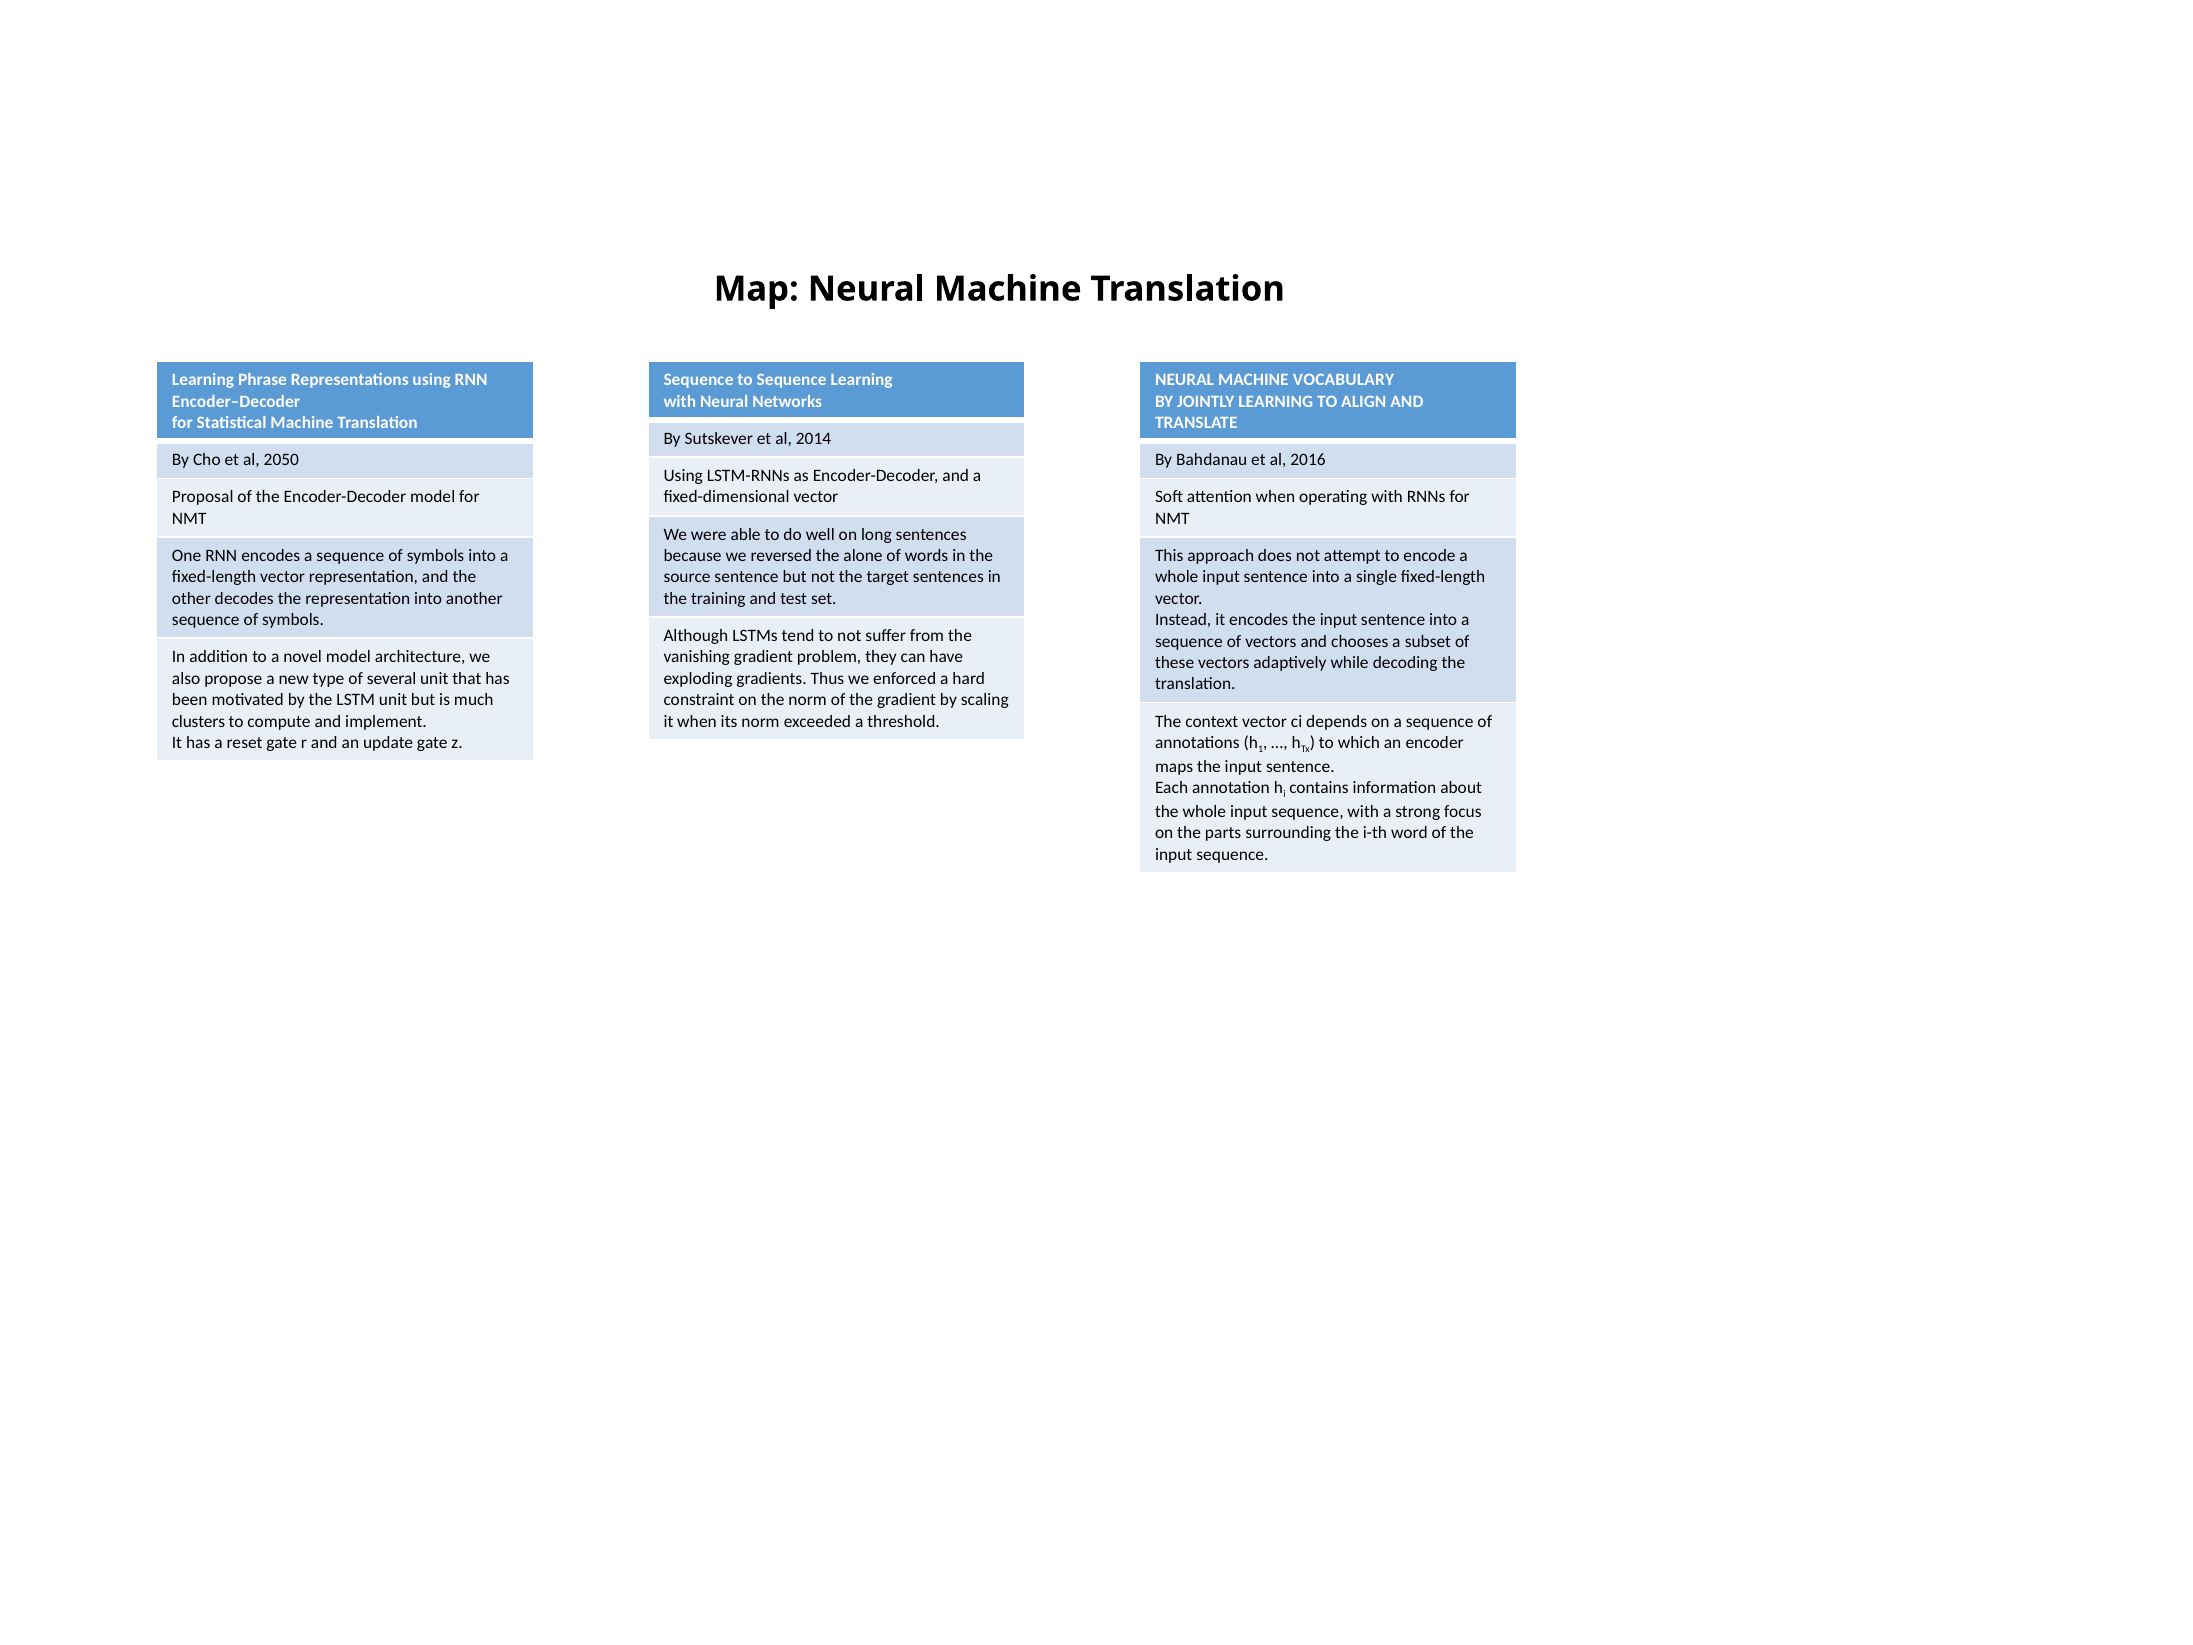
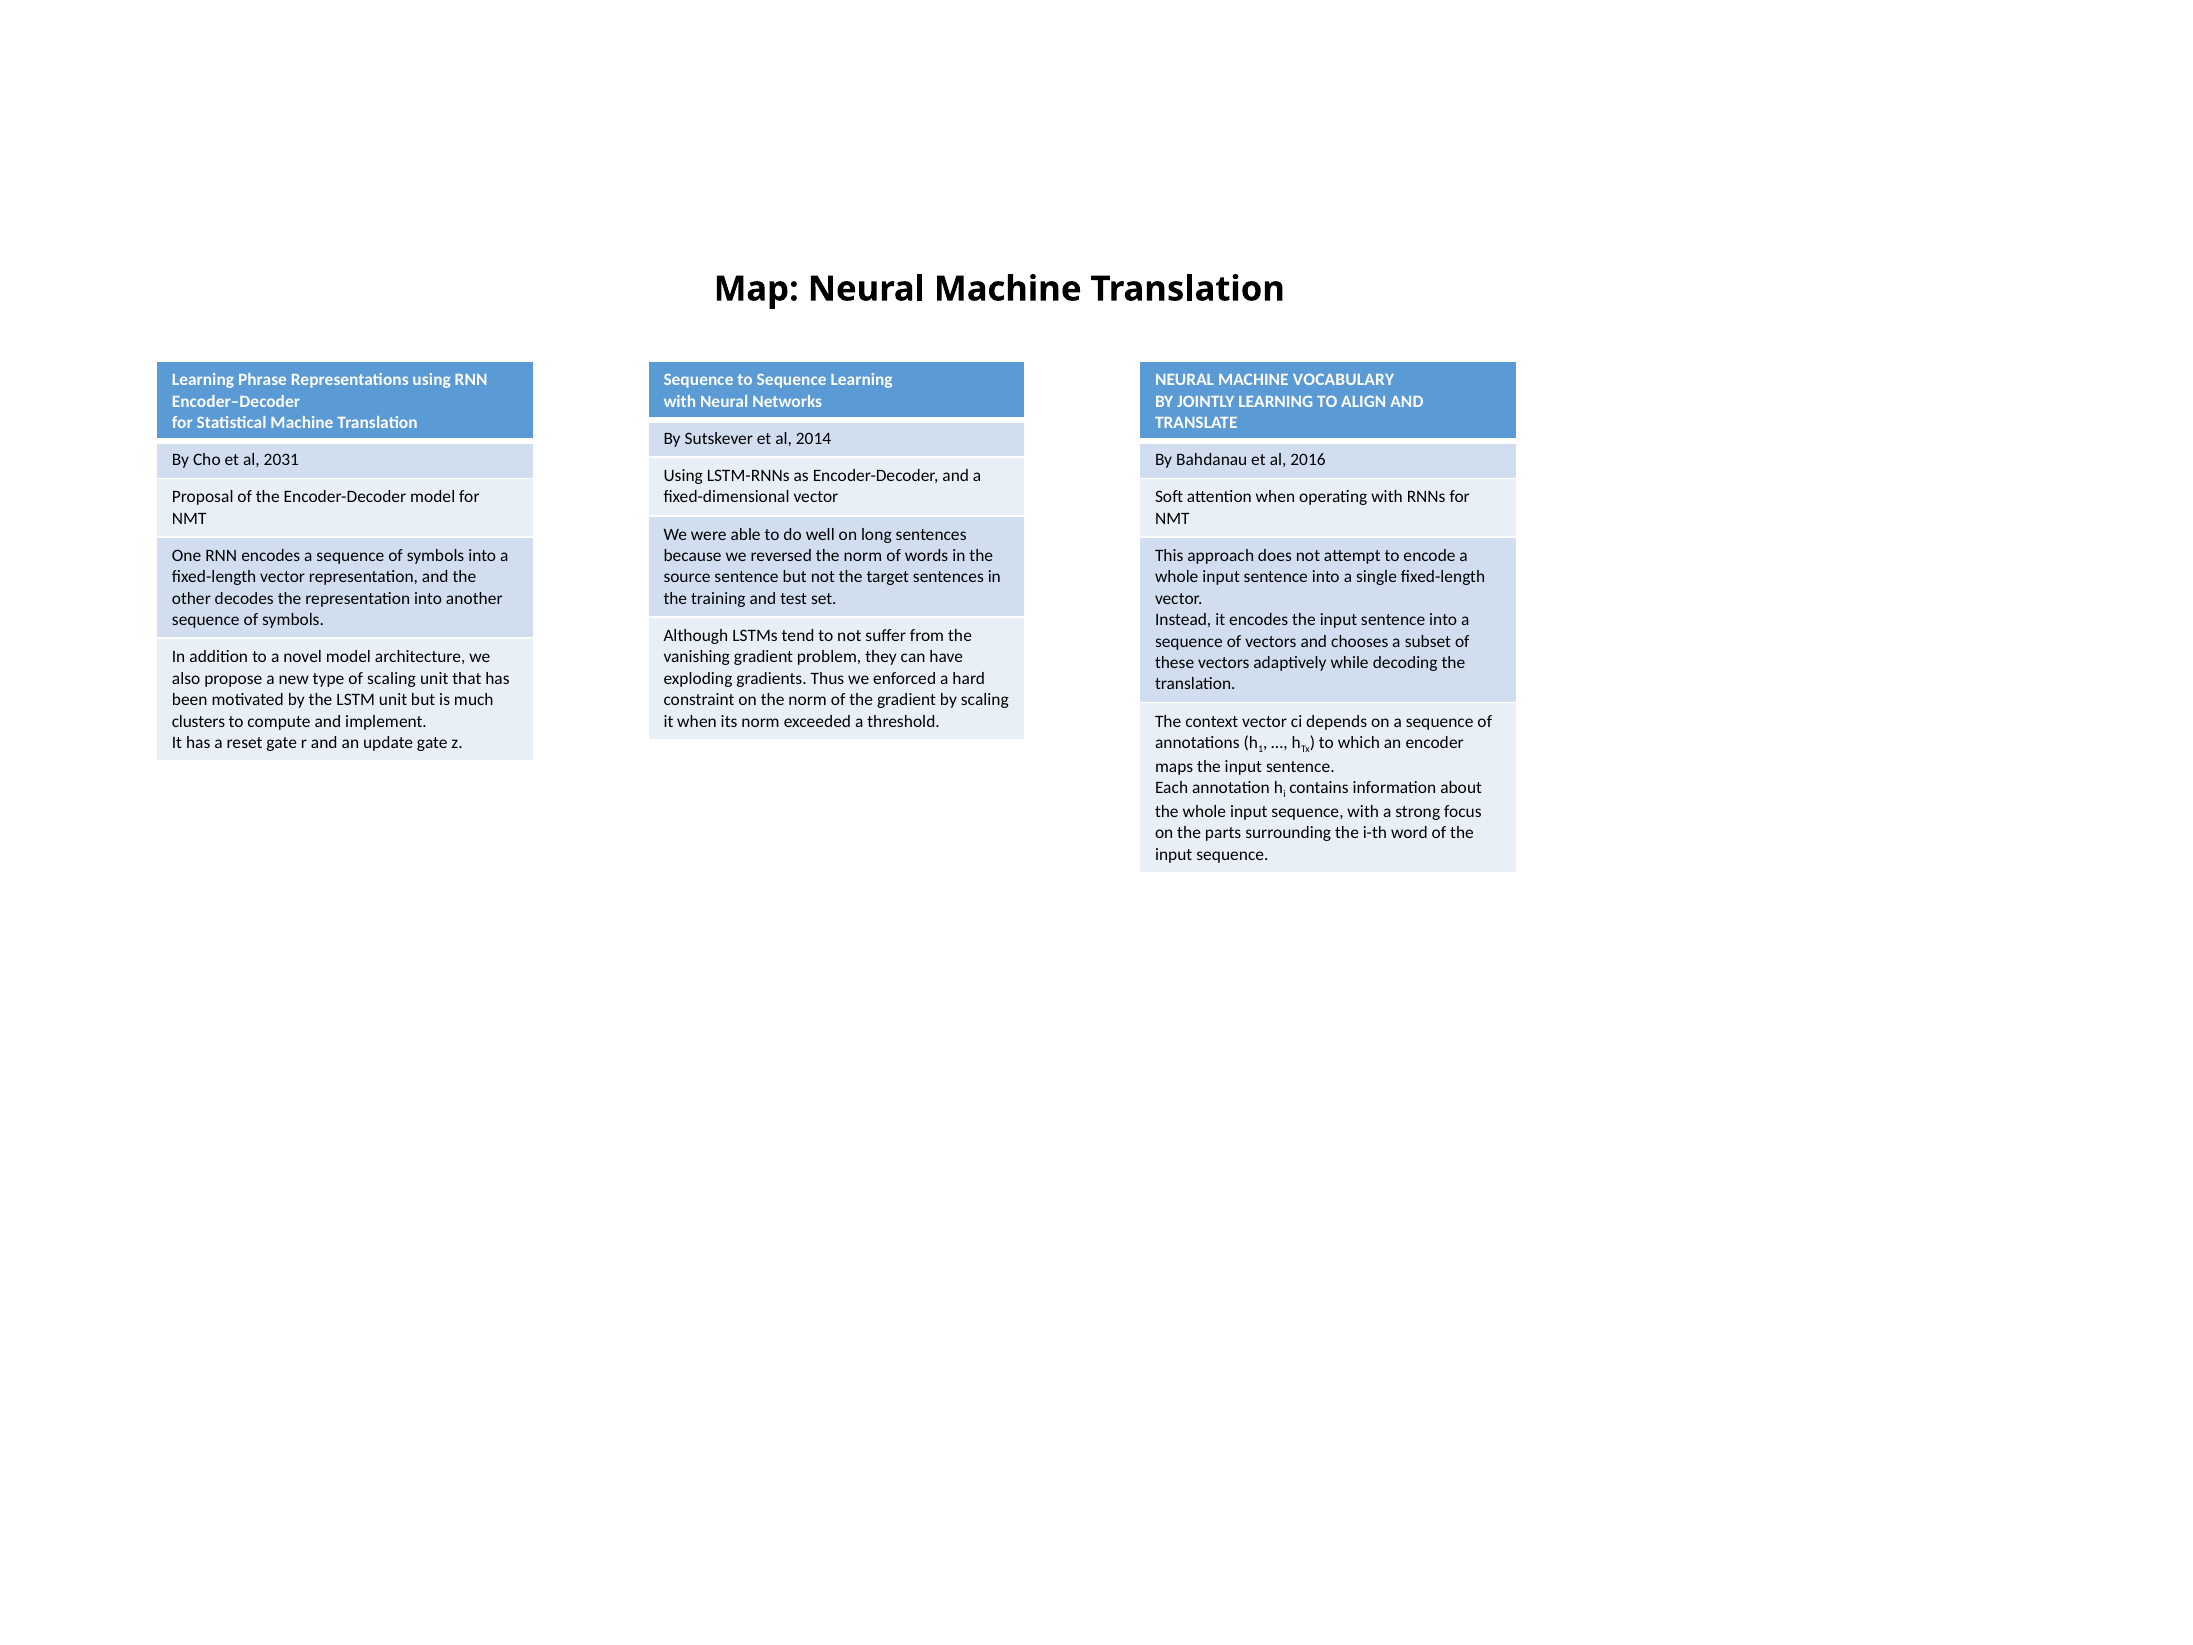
2050: 2050 -> 2031
reversed the alone: alone -> norm
of several: several -> scaling
